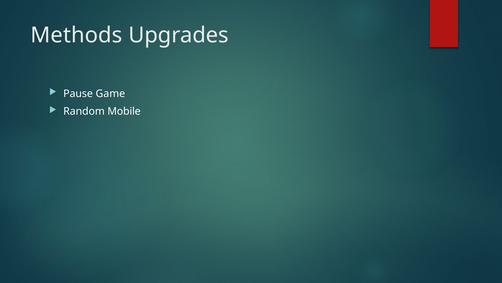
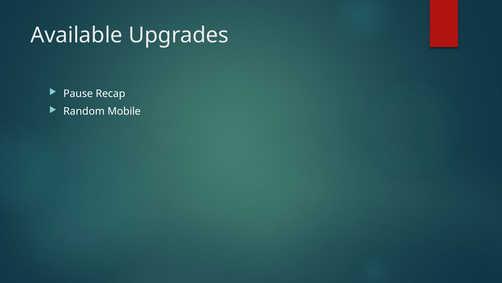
Methods: Methods -> Available
Game: Game -> Recap
